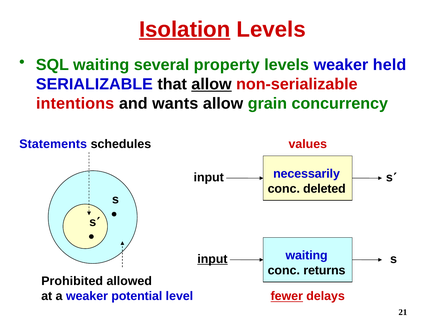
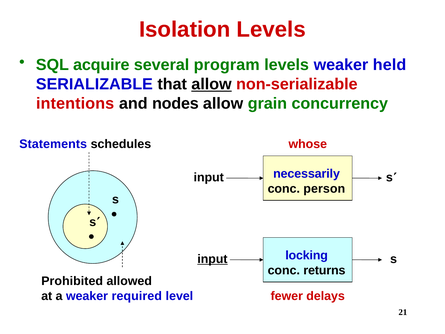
Isolation underline: present -> none
SQL waiting: waiting -> acquire
property: property -> program
wants: wants -> nodes
values: values -> whose
deleted: deleted -> person
waiting at (307, 255): waiting -> locking
potential: potential -> required
fewer underline: present -> none
